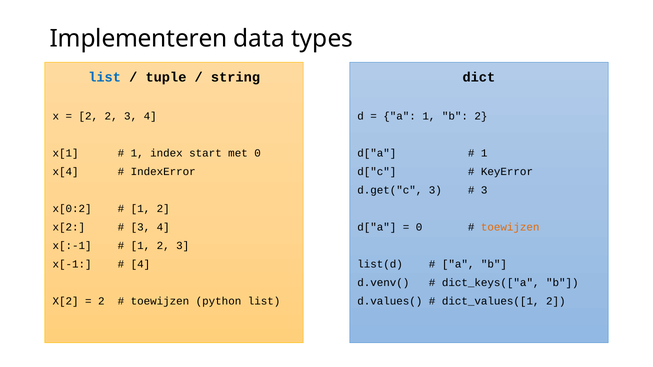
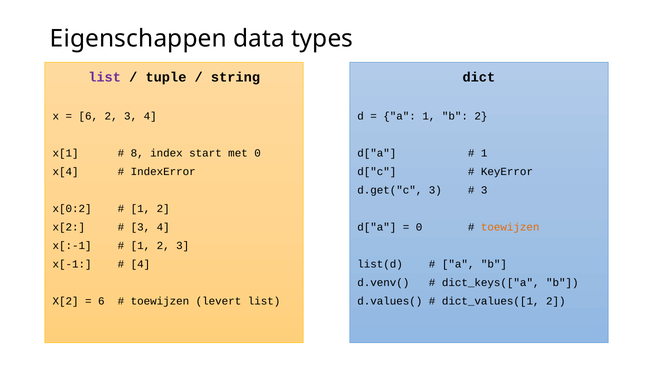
Implementeren: Implementeren -> Eigenschappen
list at (105, 77) colour: blue -> purple
2 at (88, 116): 2 -> 6
1 at (137, 153): 1 -> 8
2 at (101, 302): 2 -> 6
python: python -> levert
